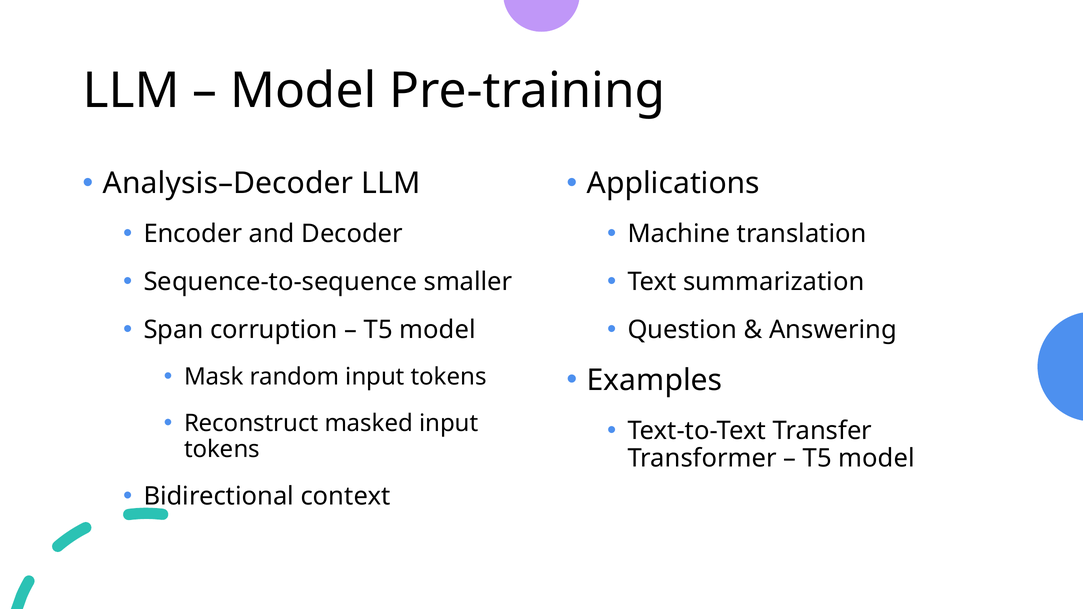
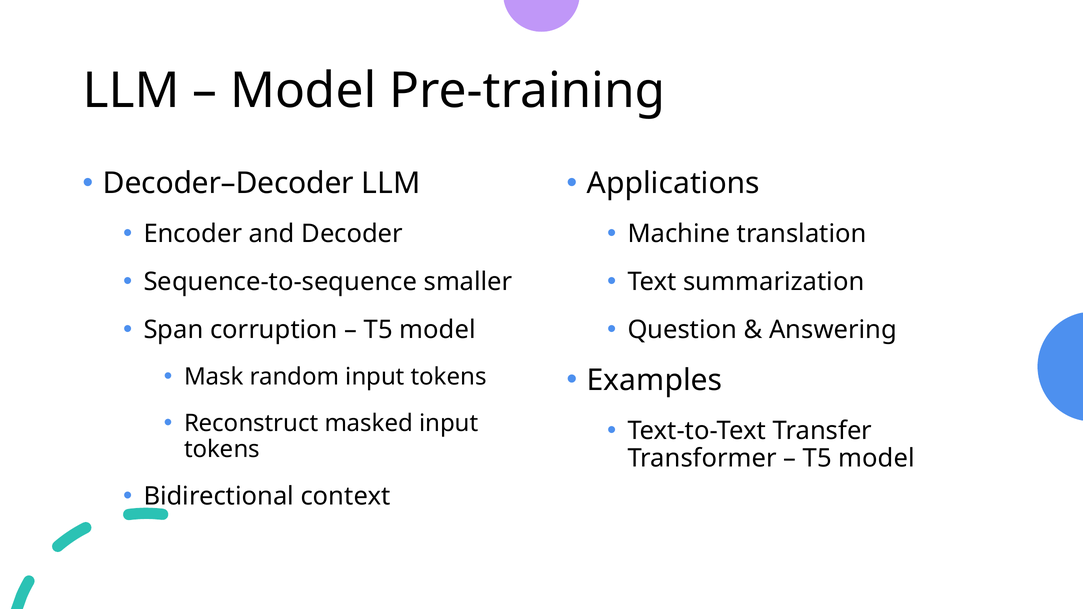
Analysis–Decoder: Analysis–Decoder -> Decoder–Decoder
